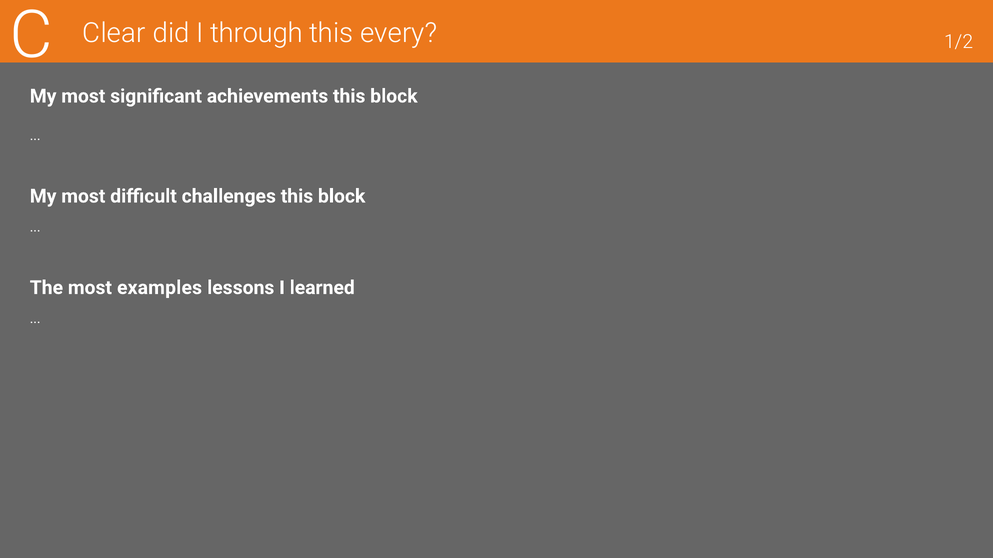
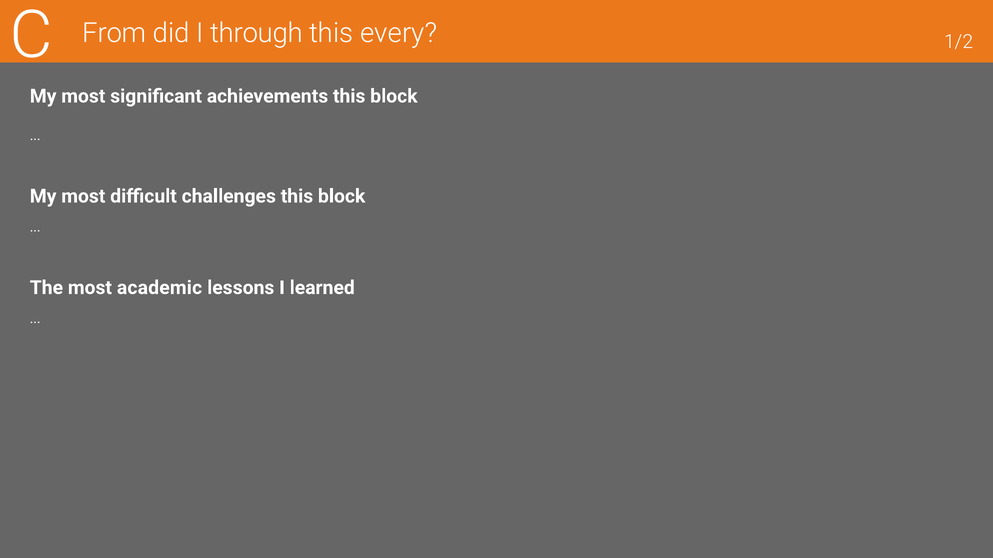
Clear: Clear -> From
examples: examples -> academic
